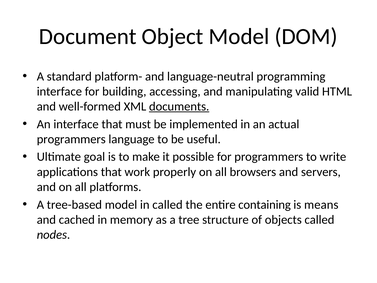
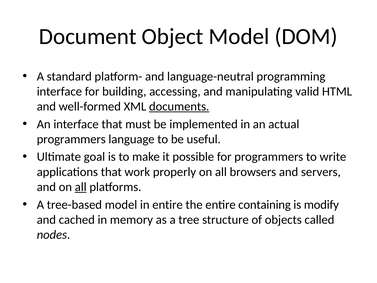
all at (81, 187) underline: none -> present
in called: called -> entire
means: means -> modify
